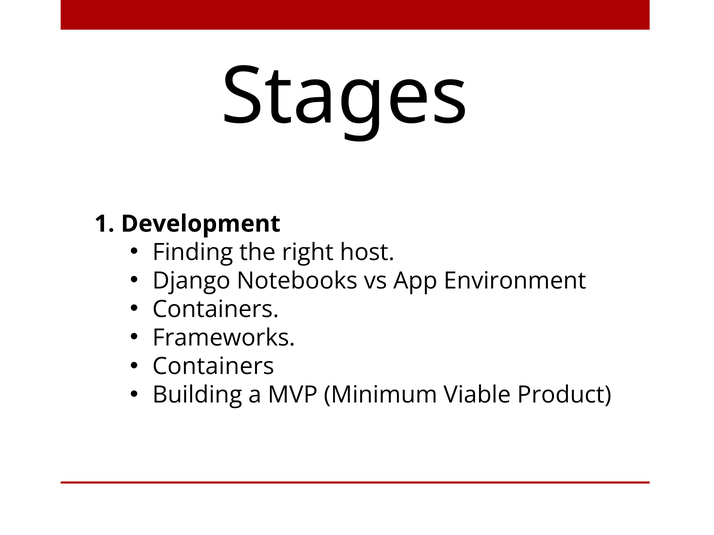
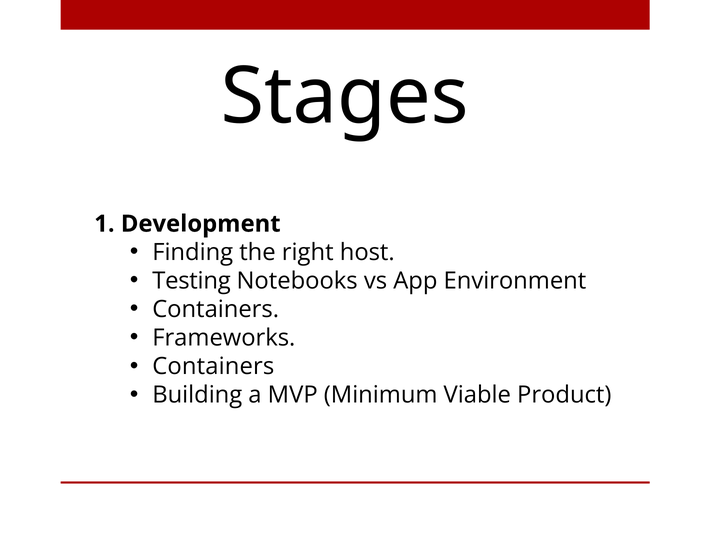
Django: Django -> Testing
